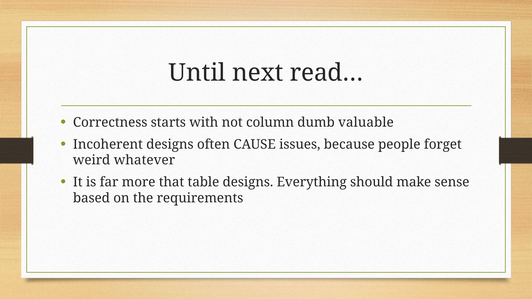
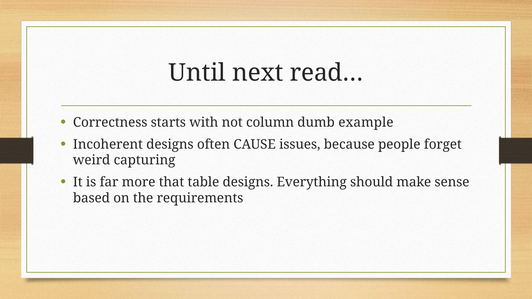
valuable: valuable -> example
whatever: whatever -> capturing
